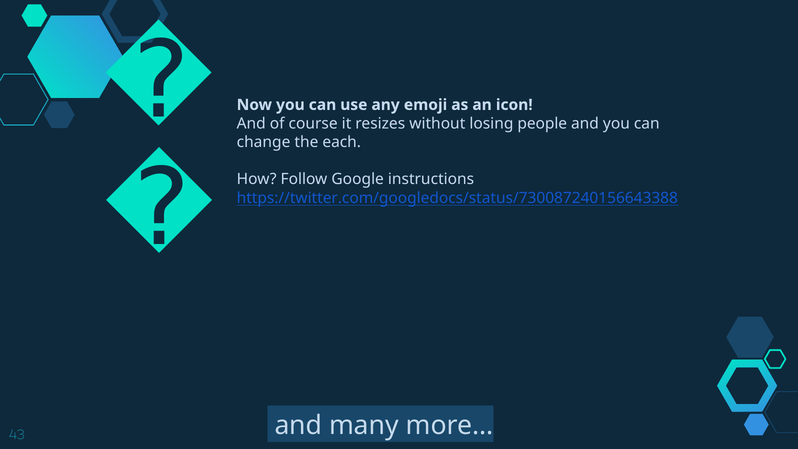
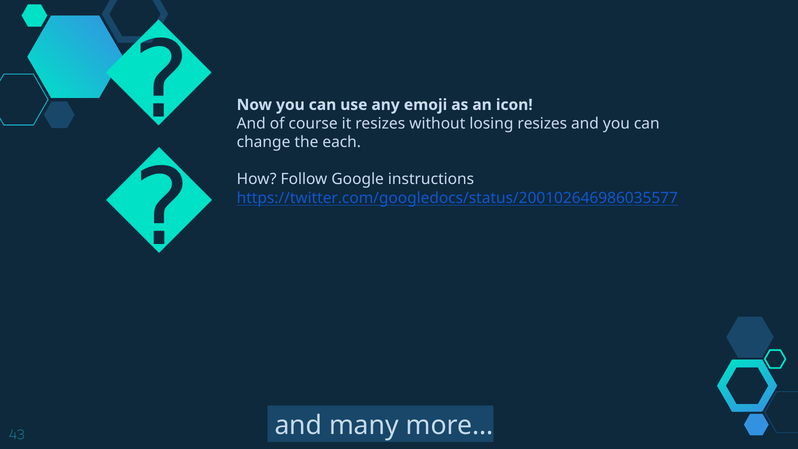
losing people: people -> resizes
https://twitter.com/googledocs/status/730087240156643388: https://twitter.com/googledocs/status/730087240156643388 -> https://twitter.com/googledocs/status/200102646986035577
